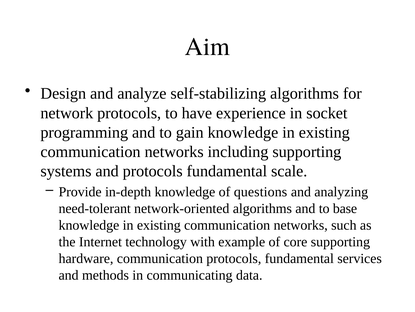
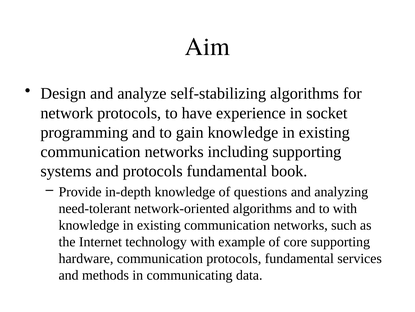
scale: scale -> book
to base: base -> with
